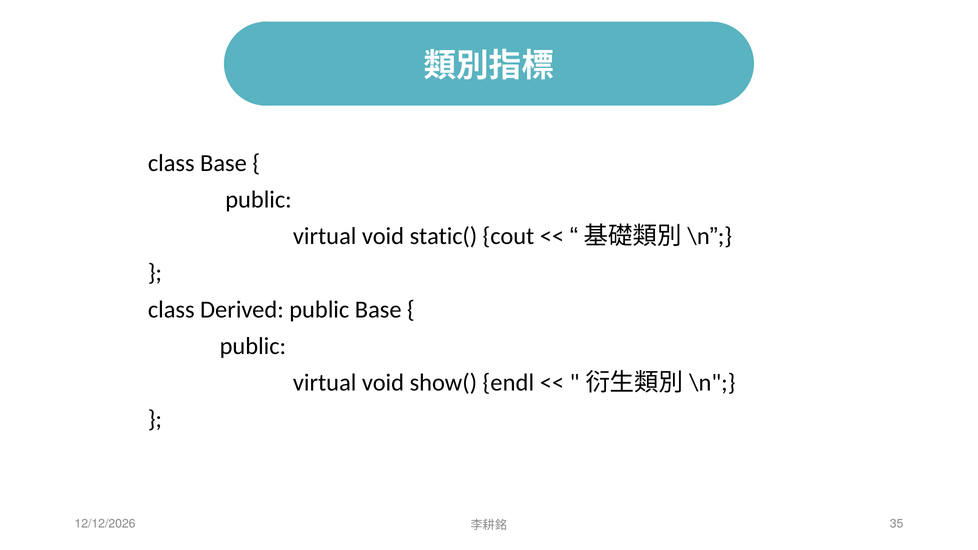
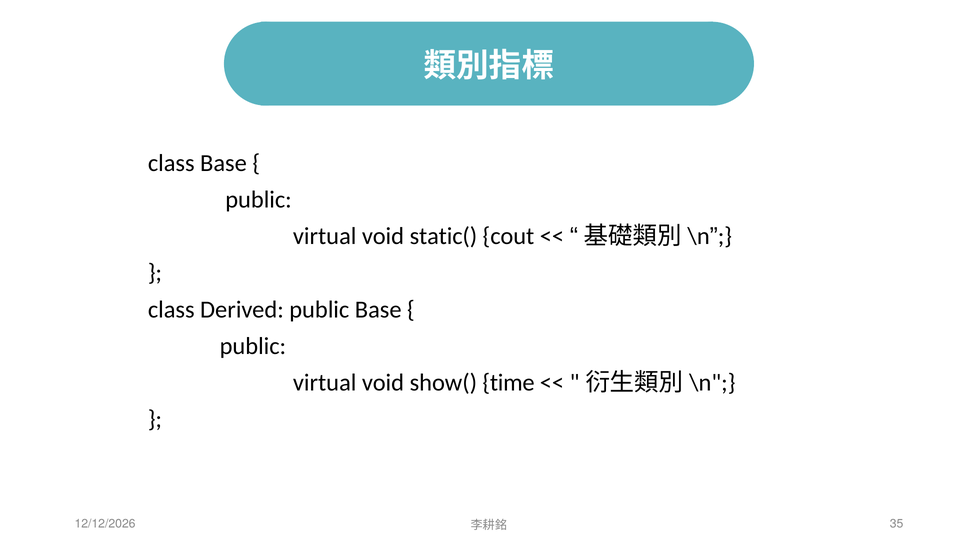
endl: endl -> time
